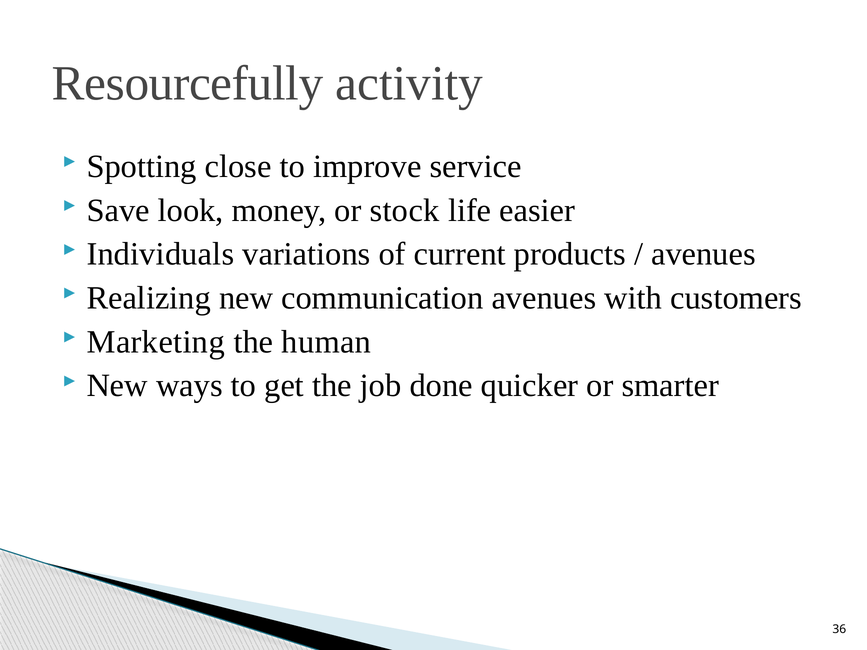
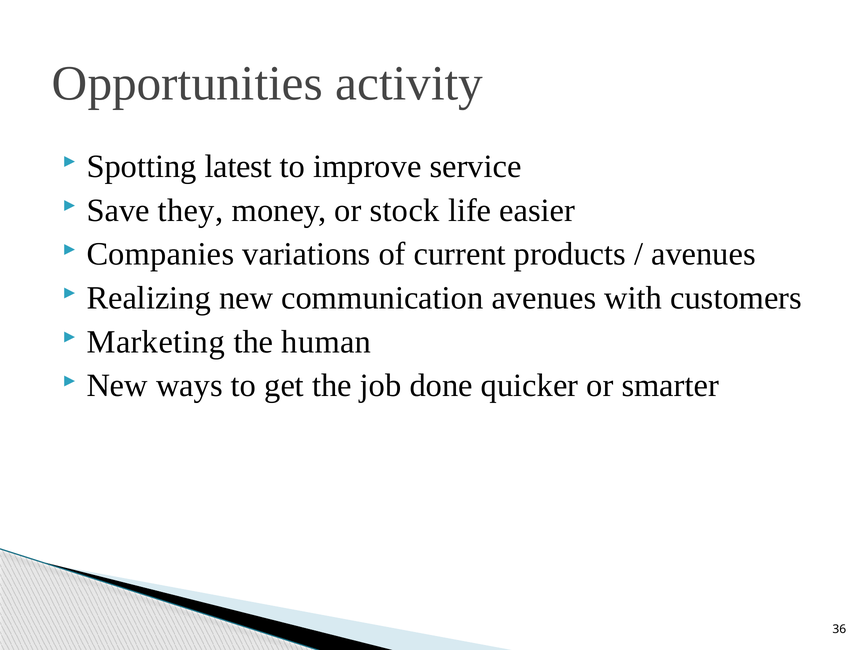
Resourcefully: Resourcefully -> Opportunities
close: close -> latest
look: look -> they
Individuals: Individuals -> Companies
